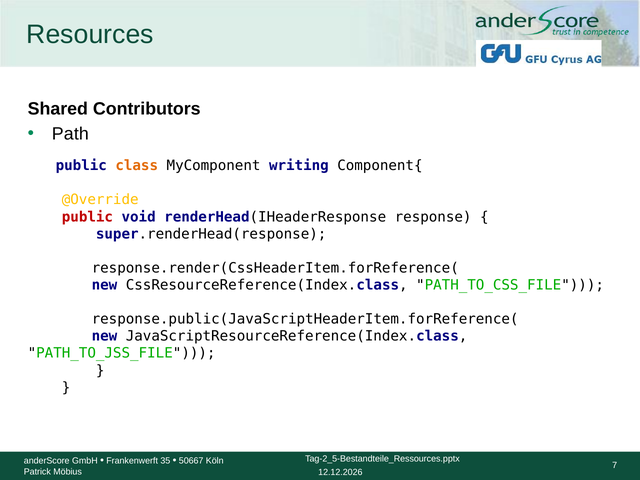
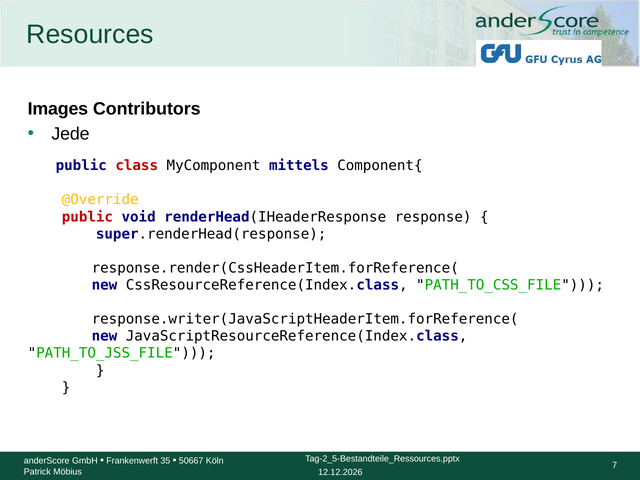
Shared: Shared -> Images
Path: Path -> Jede
class colour: orange -> red
writing: writing -> mittels
response.public(JavaScriptHeaderItem.forReference(: response.public(JavaScriptHeaderItem.forReference( -> response.writer(JavaScriptHeaderItem.forReference(
